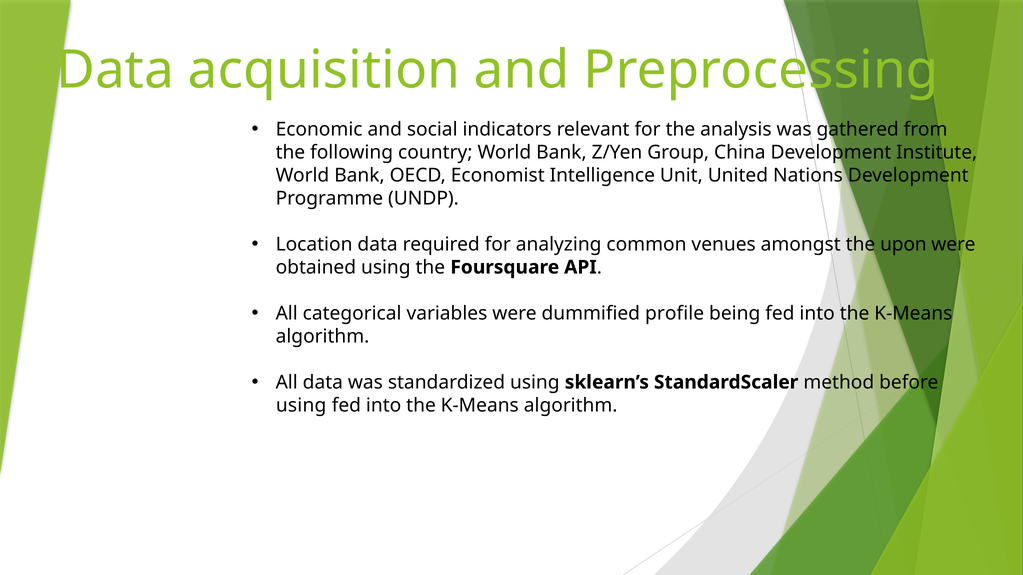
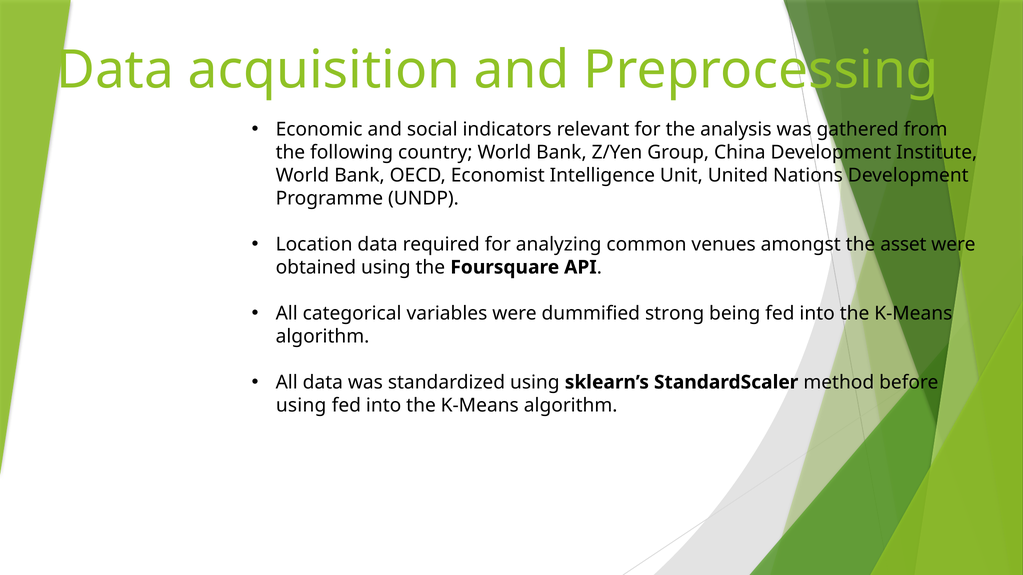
upon: upon -> asset
profile: profile -> strong
